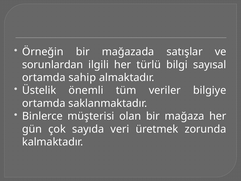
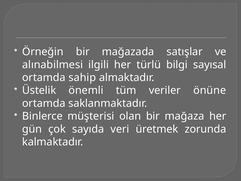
sorunlardan: sorunlardan -> alınabilmesi
bilgiye: bilgiye -> önüne
